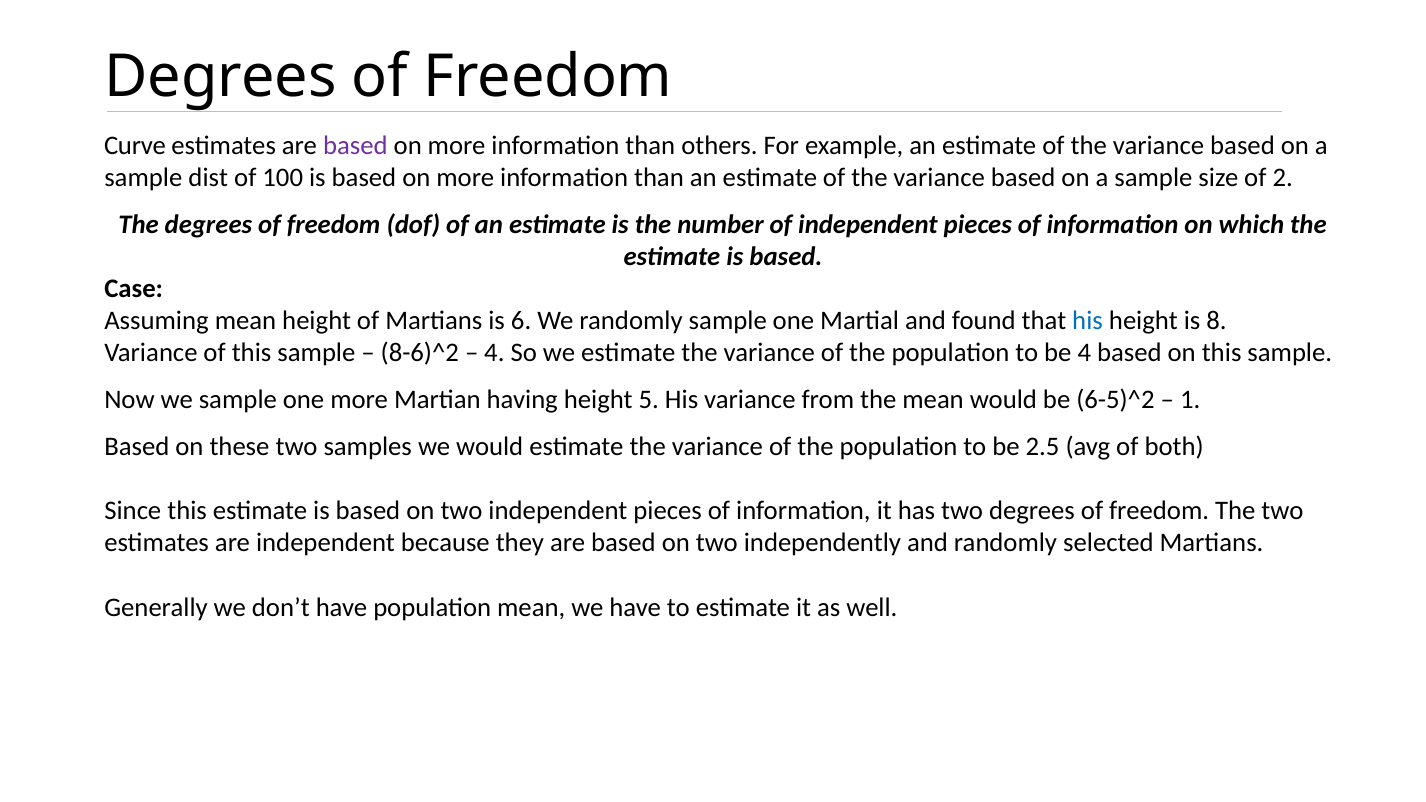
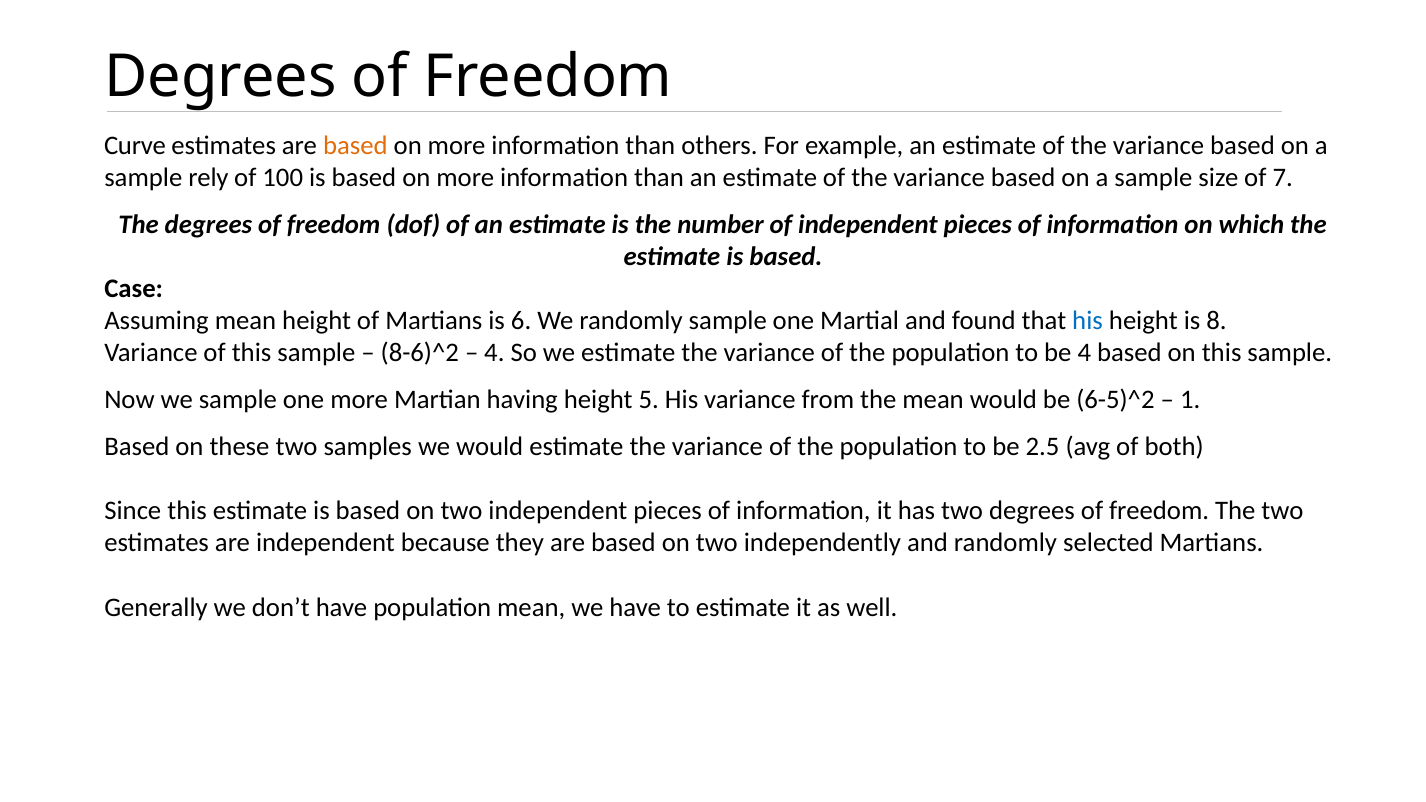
based at (355, 146) colour: purple -> orange
dist: dist -> rely
2: 2 -> 7
